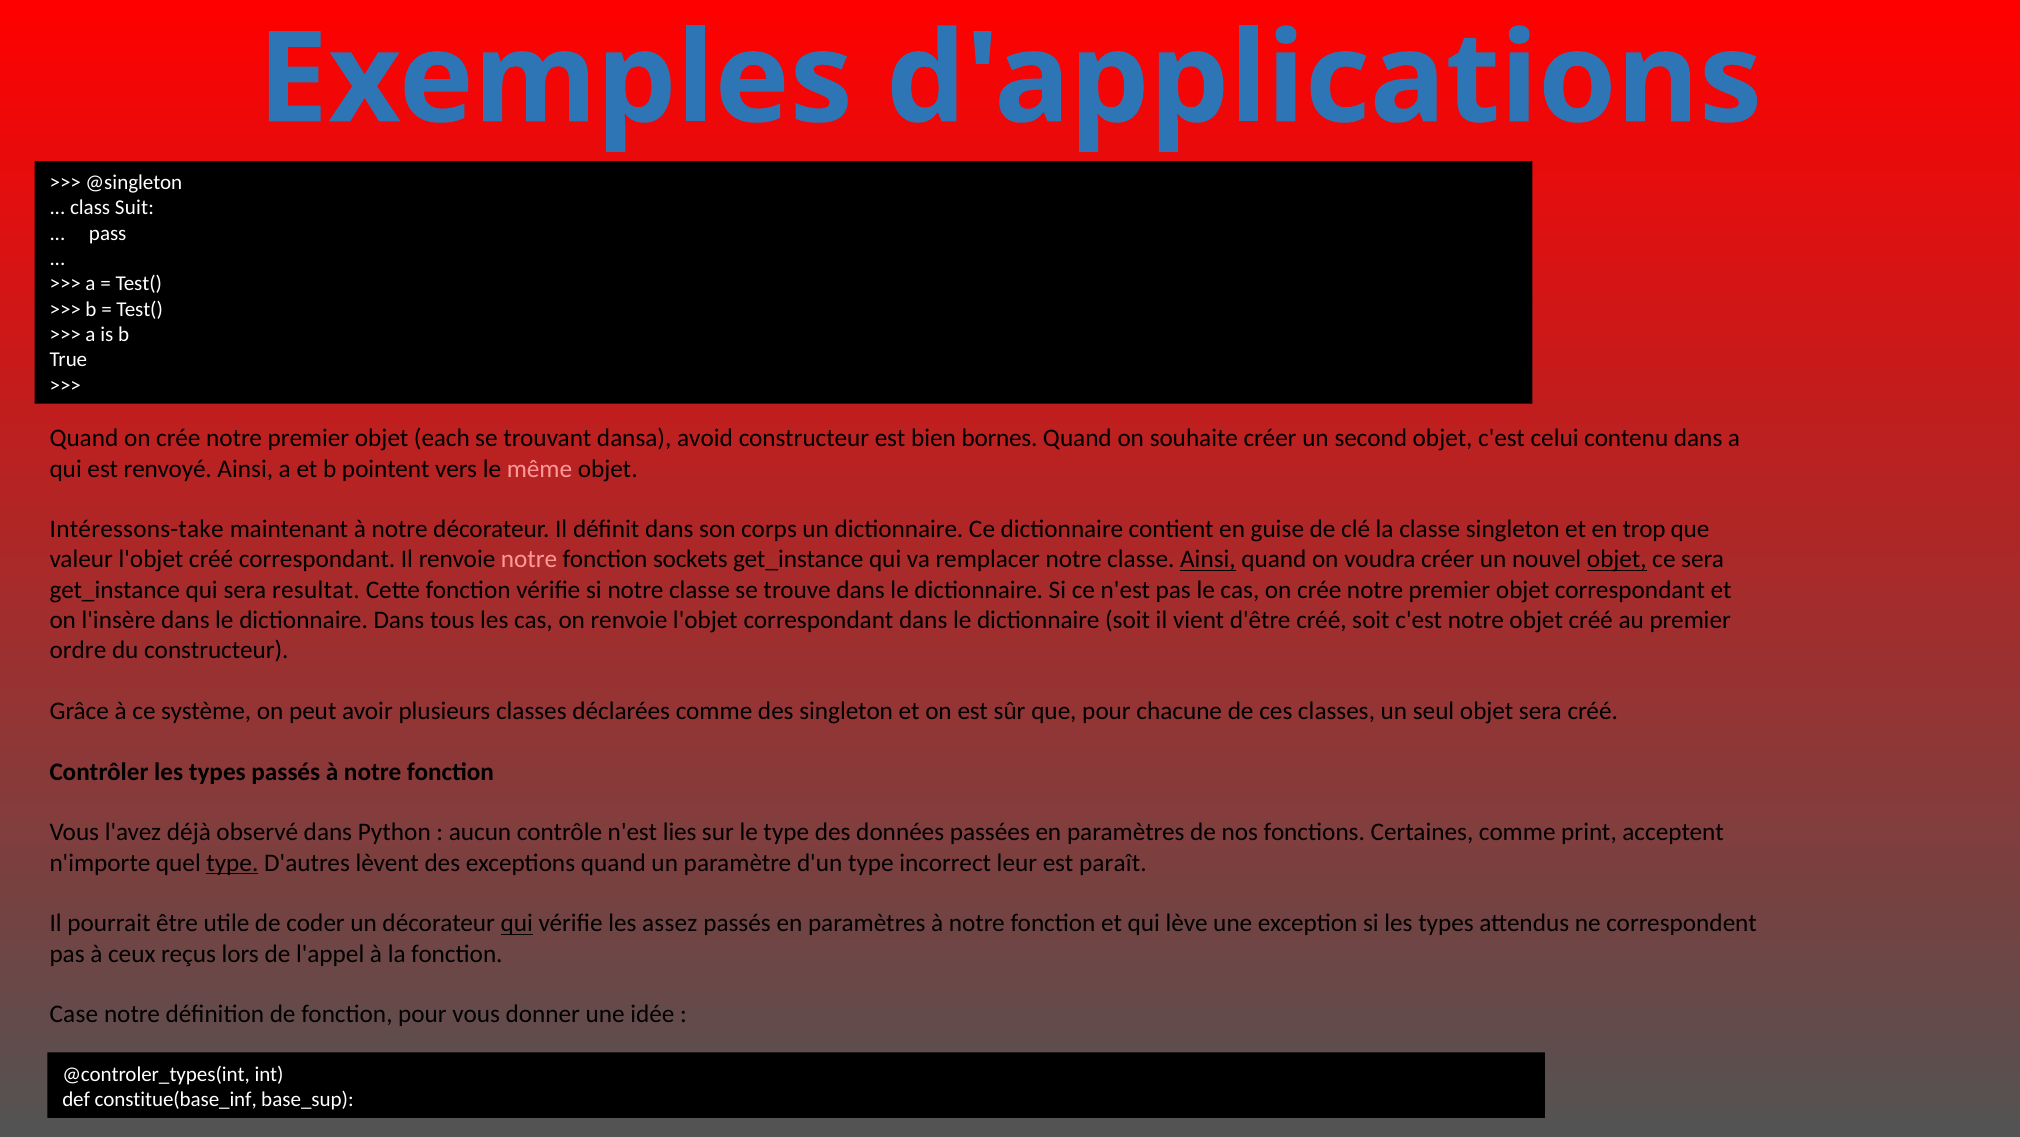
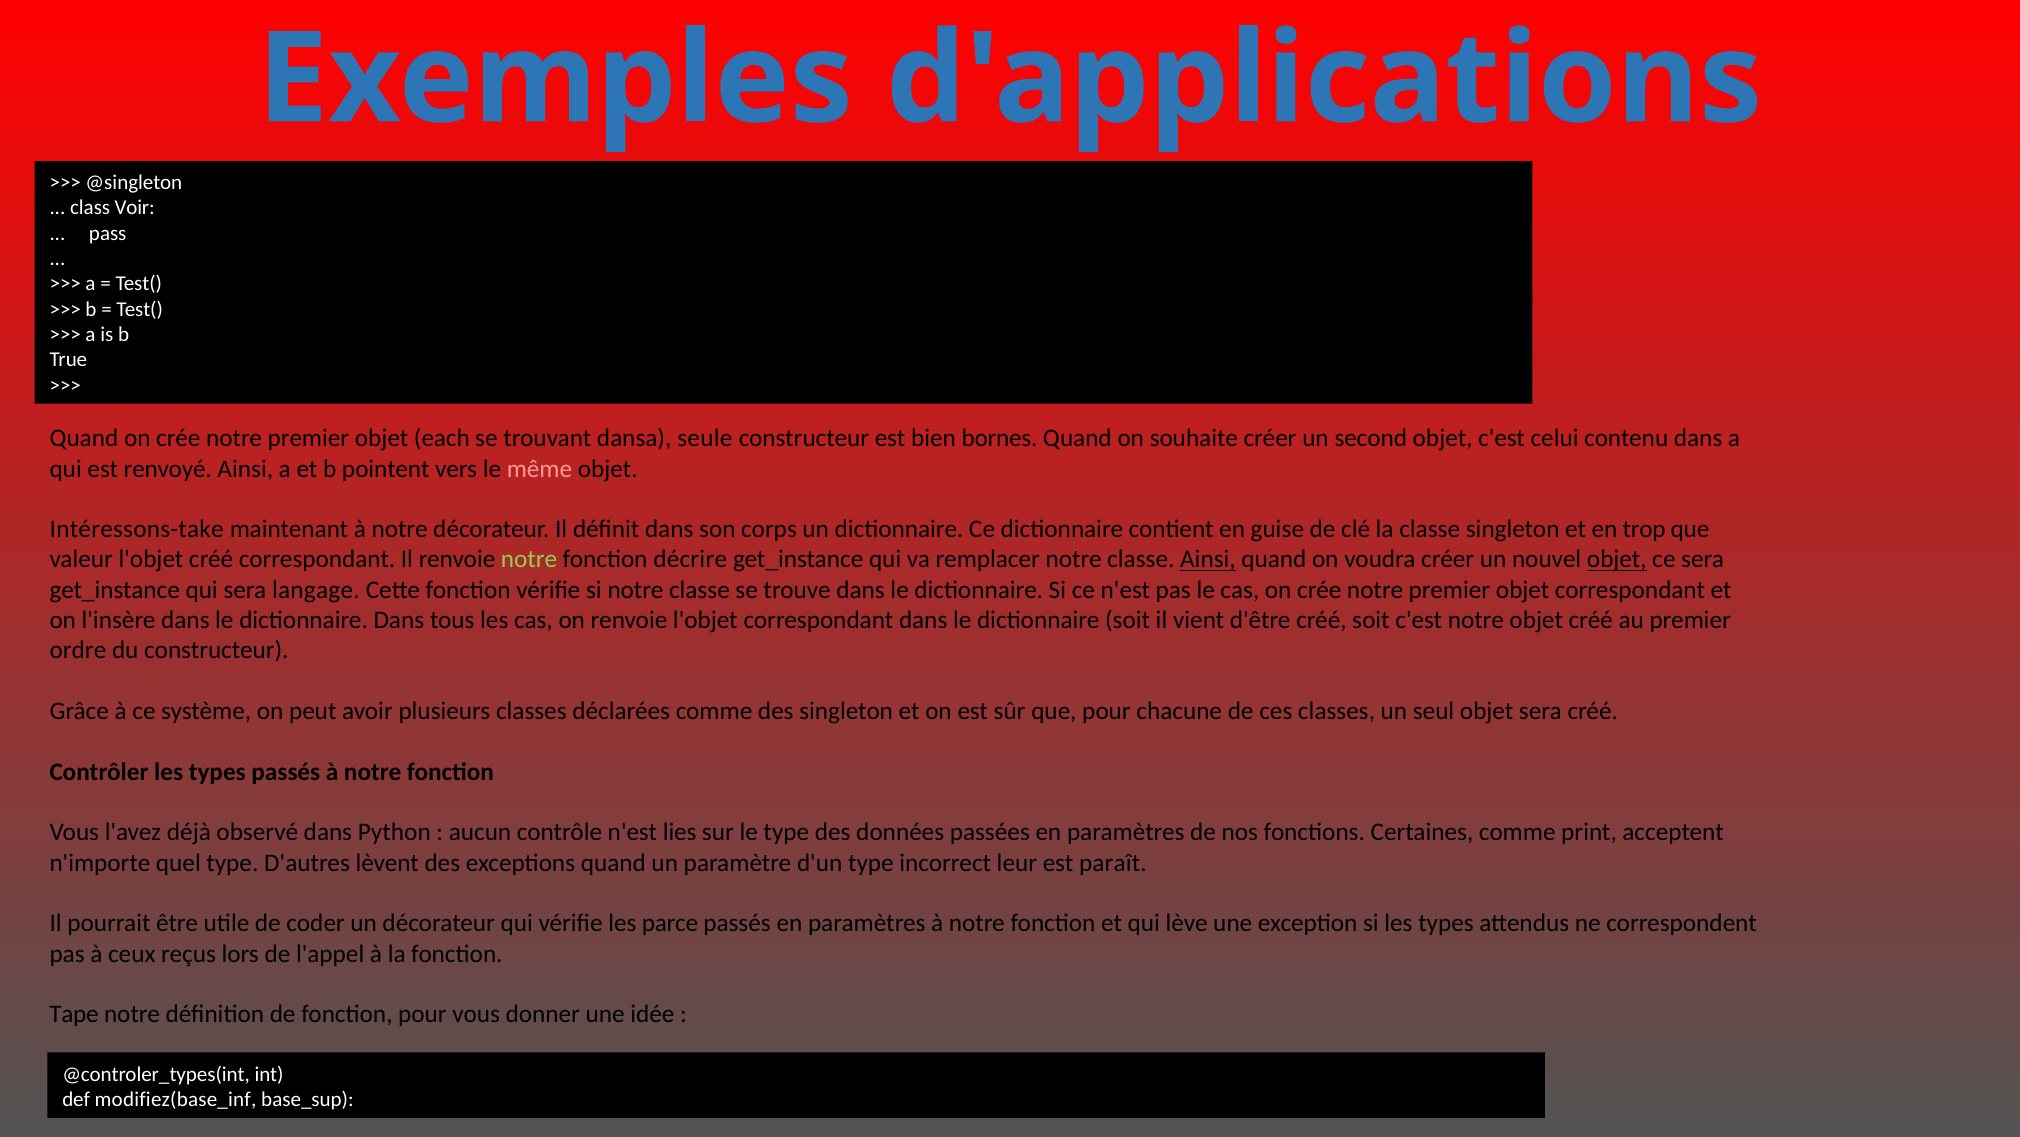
Suit: Suit -> Voir
avoid: avoid -> seule
notre at (529, 559) colour: pink -> light green
sockets: sockets -> décrire
resultat: resultat -> langage
type at (232, 862) underline: present -> none
qui at (517, 923) underline: present -> none
assez: assez -> parce
Case: Case -> Tape
constitue(base_inf: constitue(base_inf -> modifiez(base_inf
